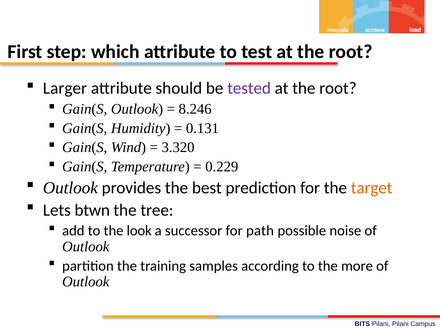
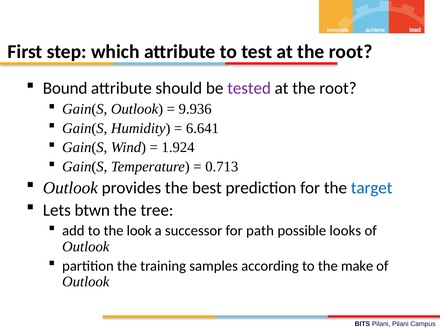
Larger: Larger -> Bound
8.246: 8.246 -> 9.936
0.131: 0.131 -> 6.641
3.320: 3.320 -> 1.924
0.229: 0.229 -> 0.713
target colour: orange -> blue
noise: noise -> looks
more: more -> make
